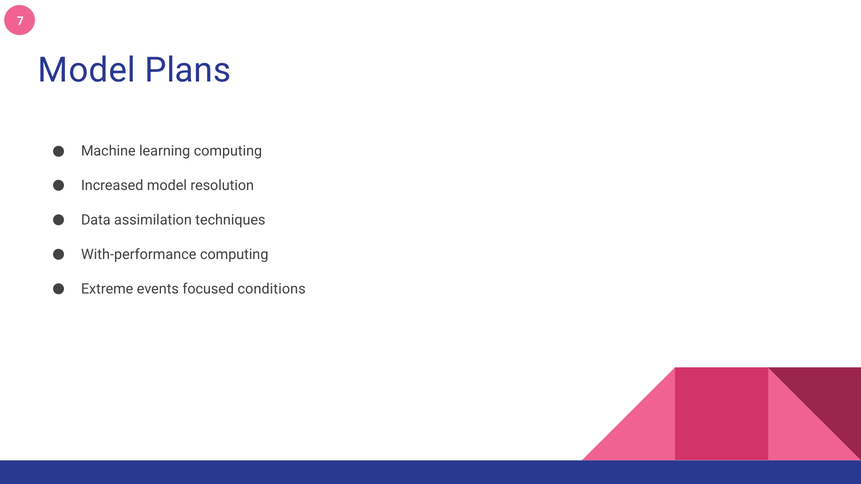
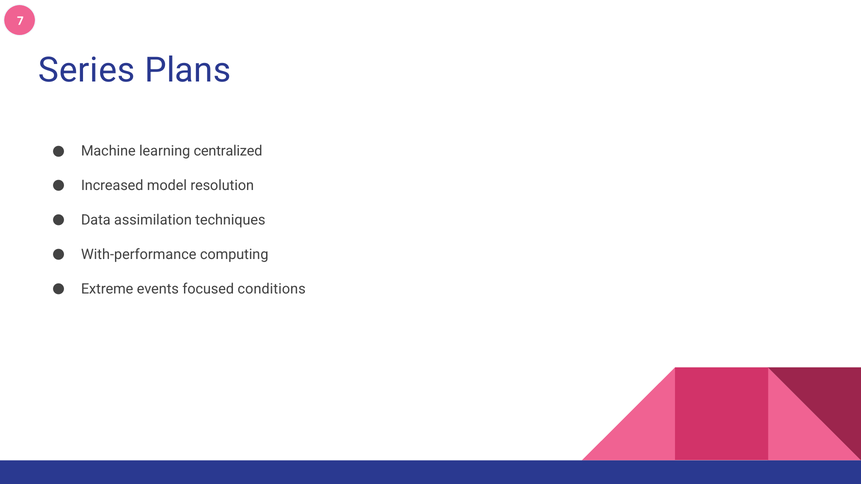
Model at (87, 70): Model -> Series
learning computing: computing -> centralized
